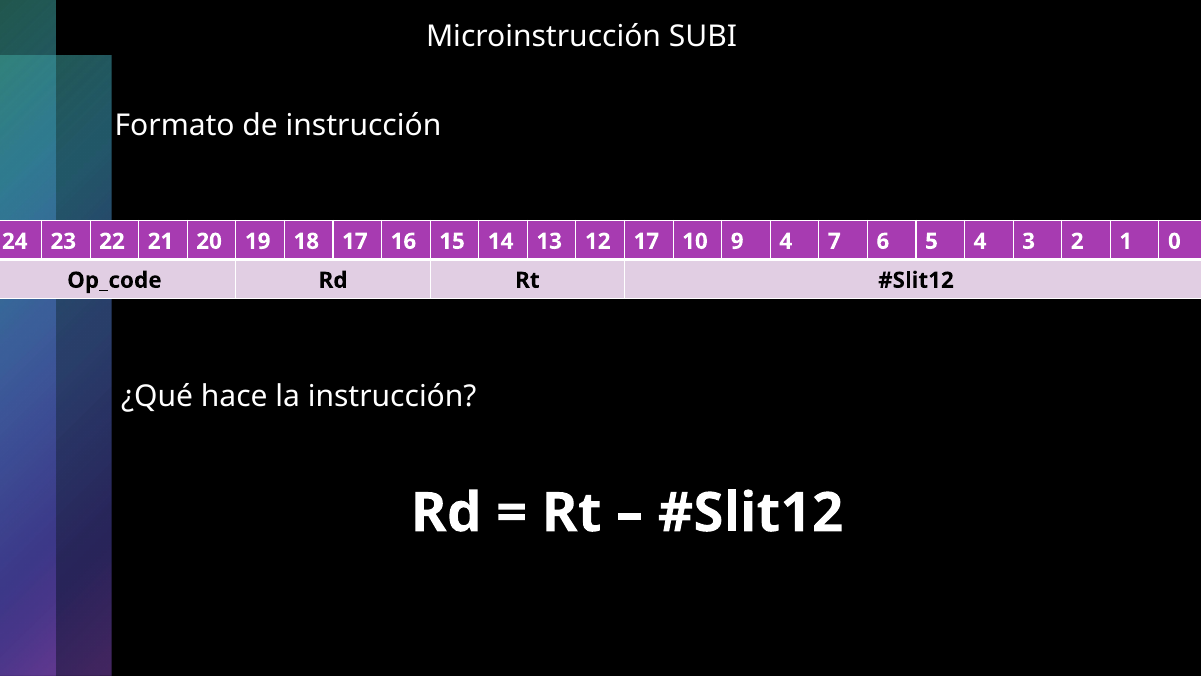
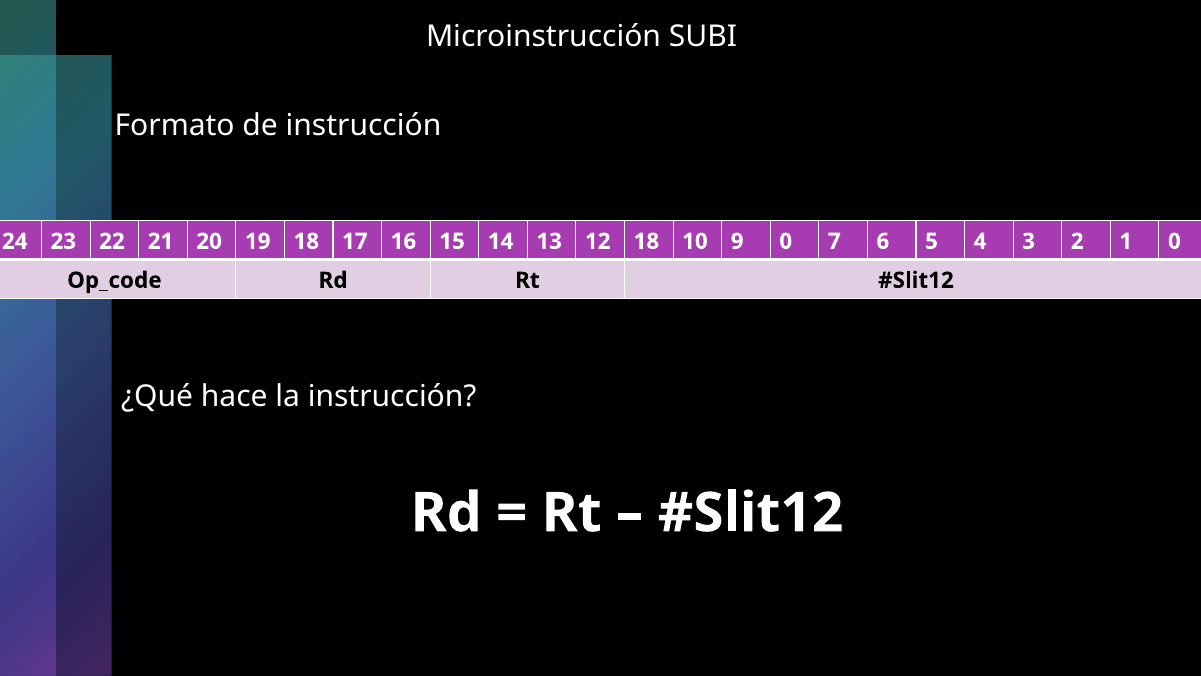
12 17: 17 -> 18
9 4: 4 -> 0
